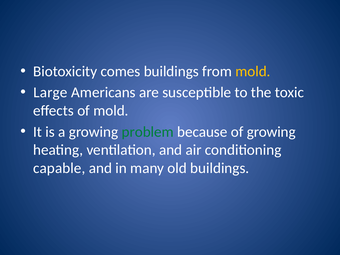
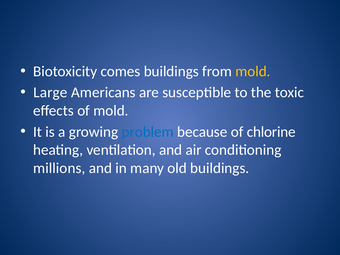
problem colour: green -> blue
of growing: growing -> chlorine
capable: capable -> millions
